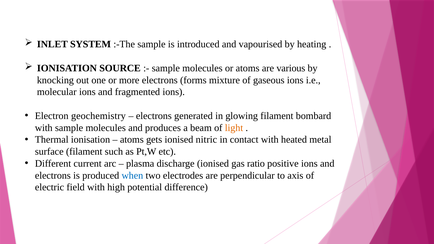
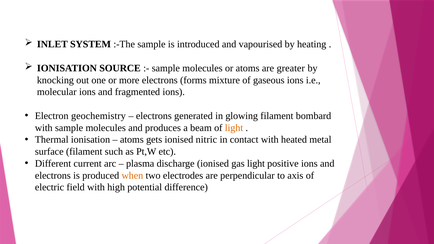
various: various -> greater
gas ratio: ratio -> light
when colour: blue -> orange
